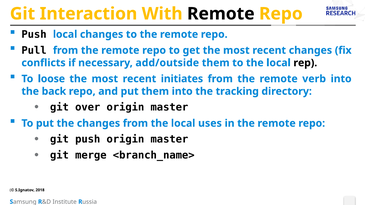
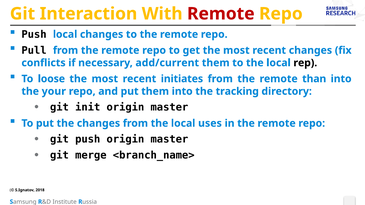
Remote at (221, 14) colour: black -> red
add/outside: add/outside -> add/current
verb: verb -> than
back: back -> your
over: over -> init
